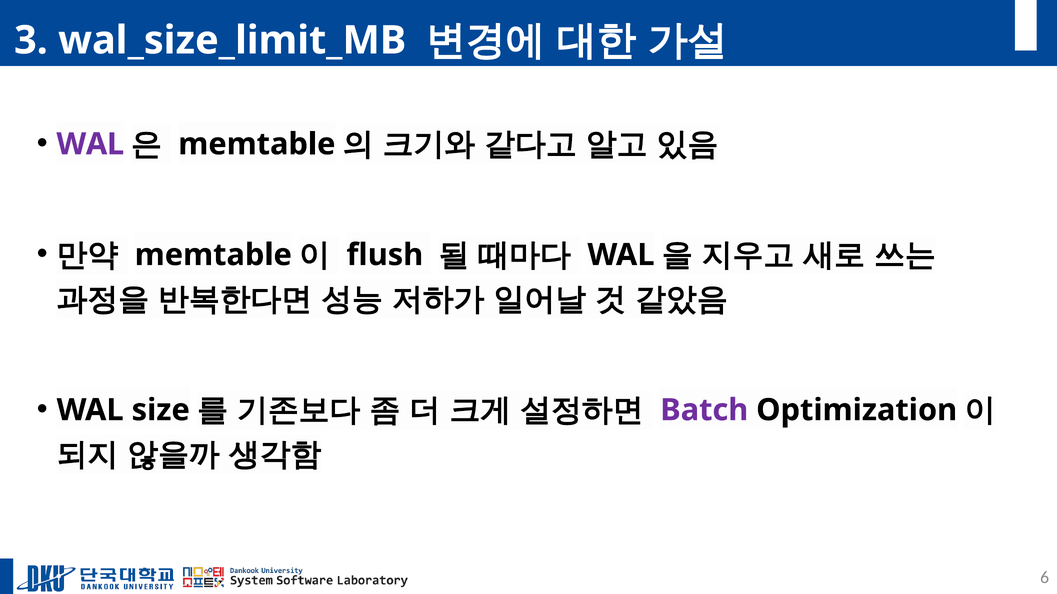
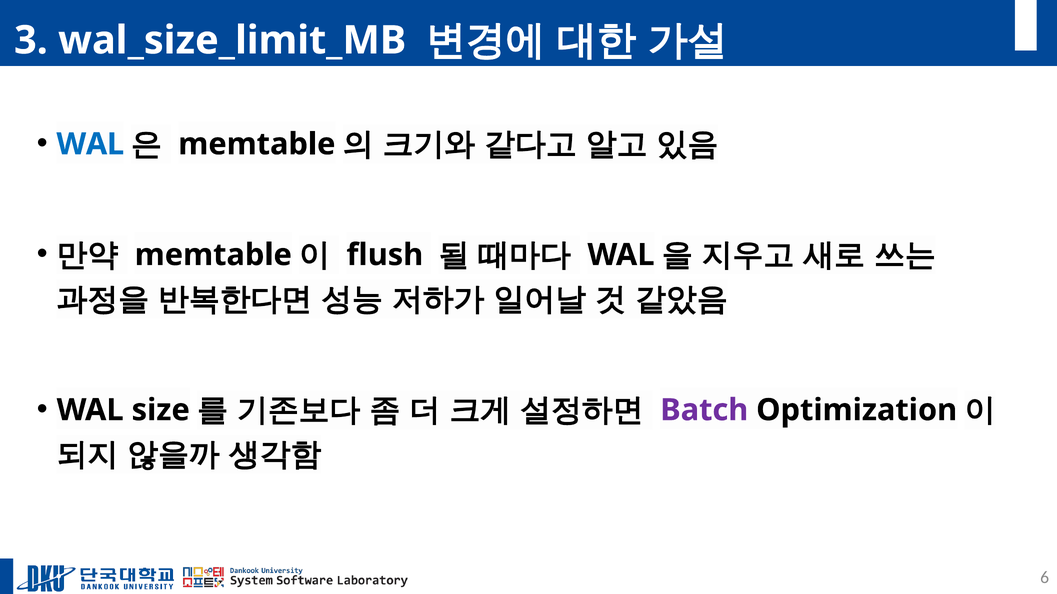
WAL at (90, 144) colour: purple -> blue
